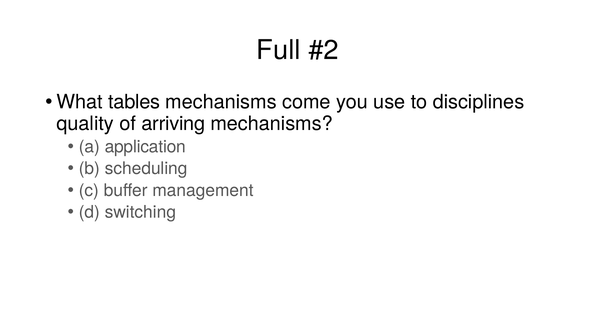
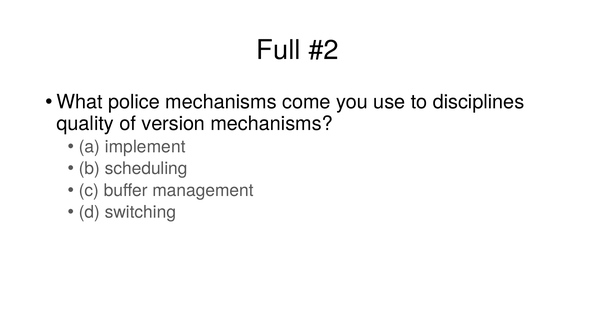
tables: tables -> police
arriving: arriving -> version
application: application -> implement
